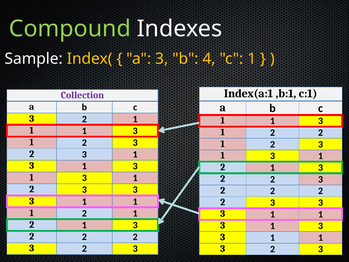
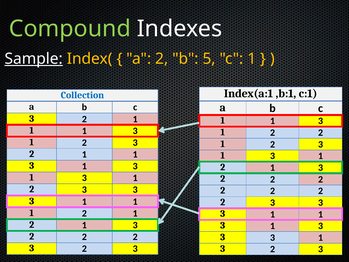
Sample underline: none -> present
a 3: 3 -> 2
4: 4 -> 5
Collection colour: purple -> blue
3 at (84, 154): 3 -> 1
3 at (321, 179): 3 -> 2
1 at (273, 237): 1 -> 3
